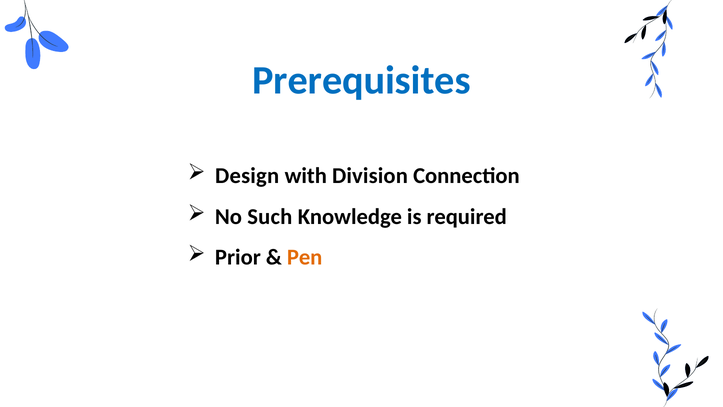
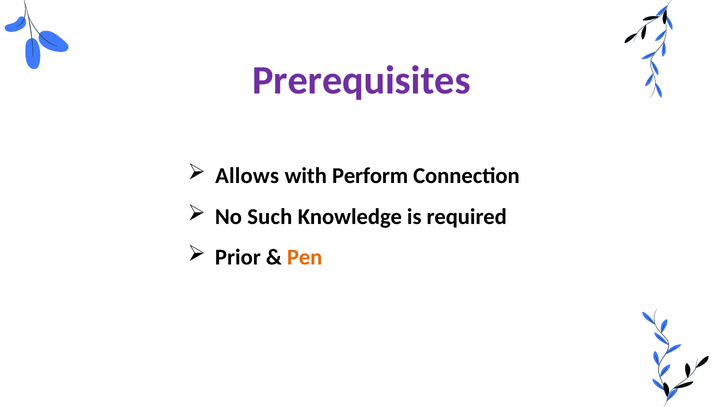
Prerequisites colour: blue -> purple
Design: Design -> Allows
Division: Division -> Perform
